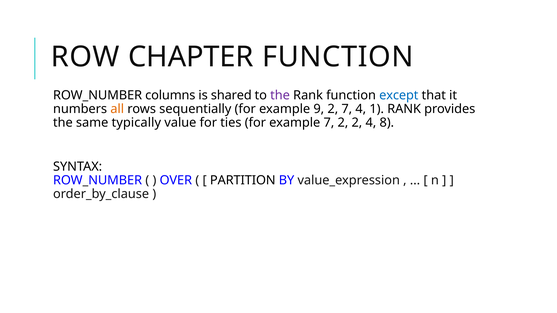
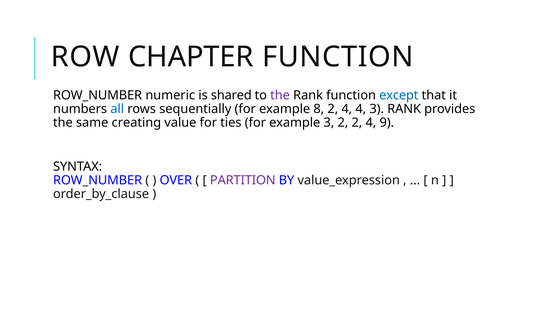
columns: columns -> numeric
all colour: orange -> blue
9: 9 -> 8
7 at (347, 109): 7 -> 4
4 1: 1 -> 3
typically: typically -> creating
example 7: 7 -> 3
8: 8 -> 9
PARTITION colour: black -> purple
